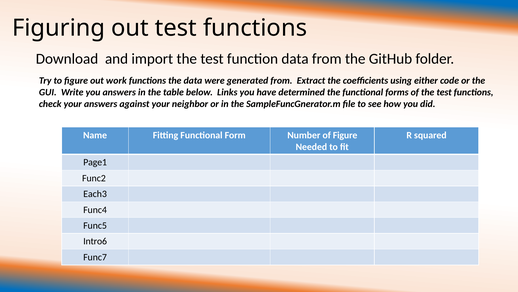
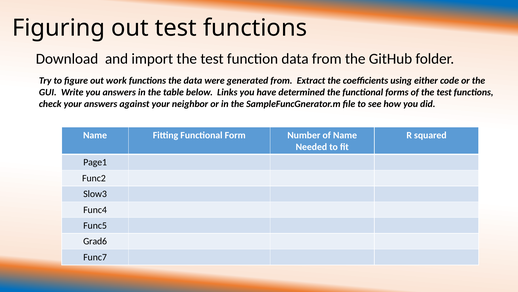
of Figure: Figure -> Name
Each3: Each3 -> Slow3
Intro6: Intro6 -> Grad6
